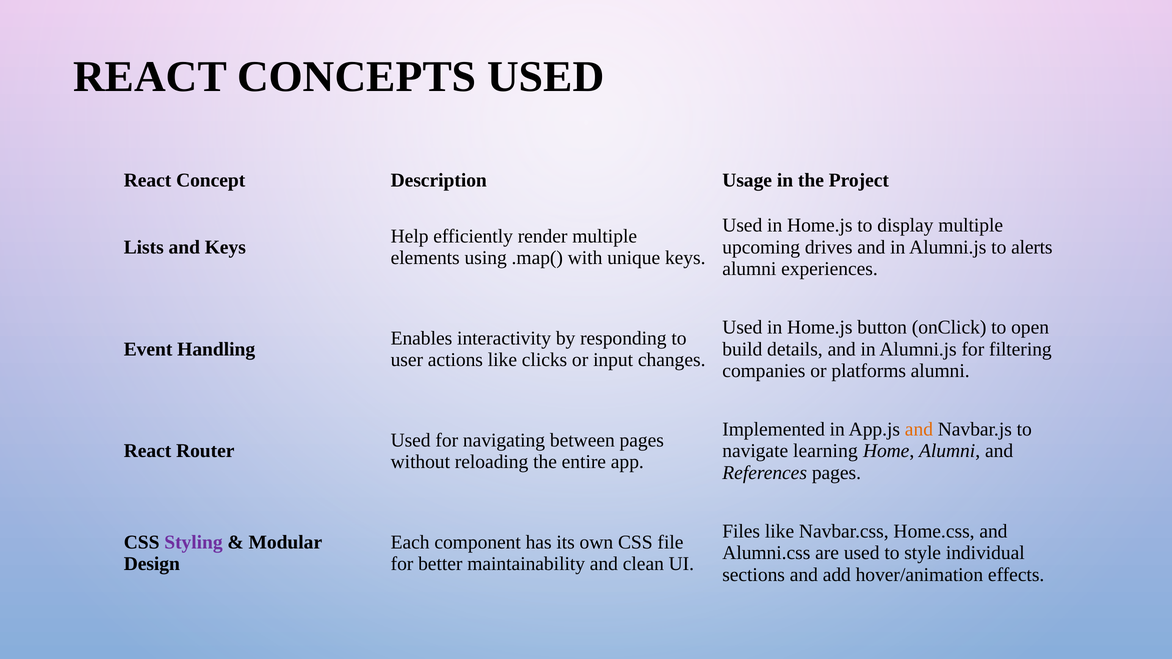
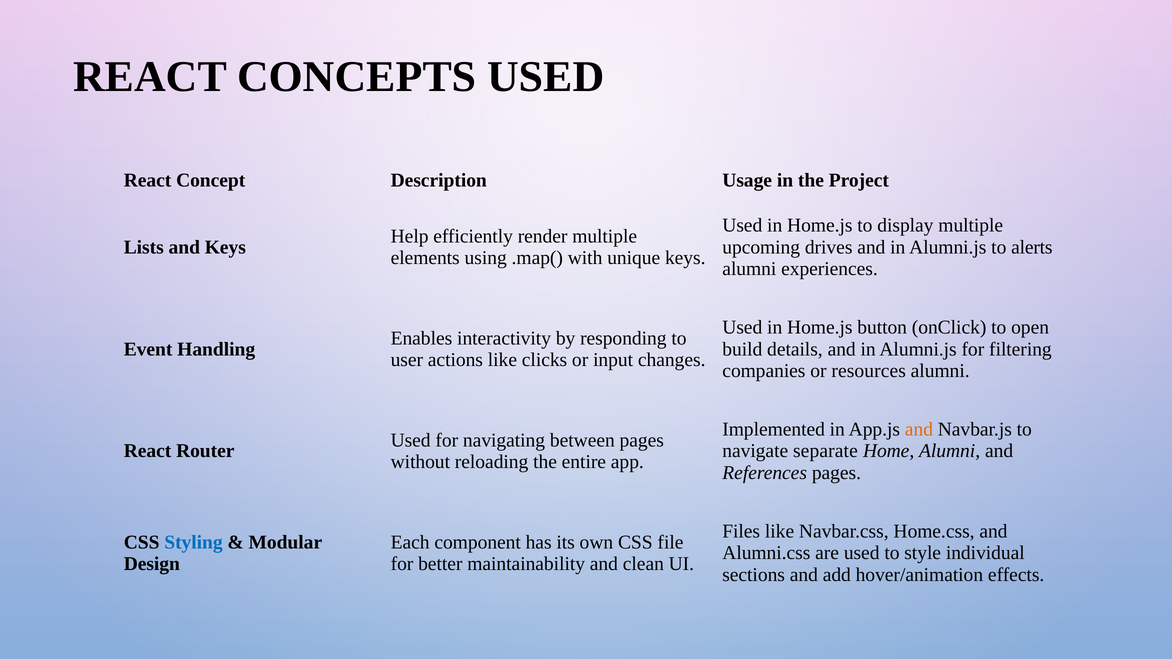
platforms: platforms -> resources
learning: learning -> separate
Styling colour: purple -> blue
